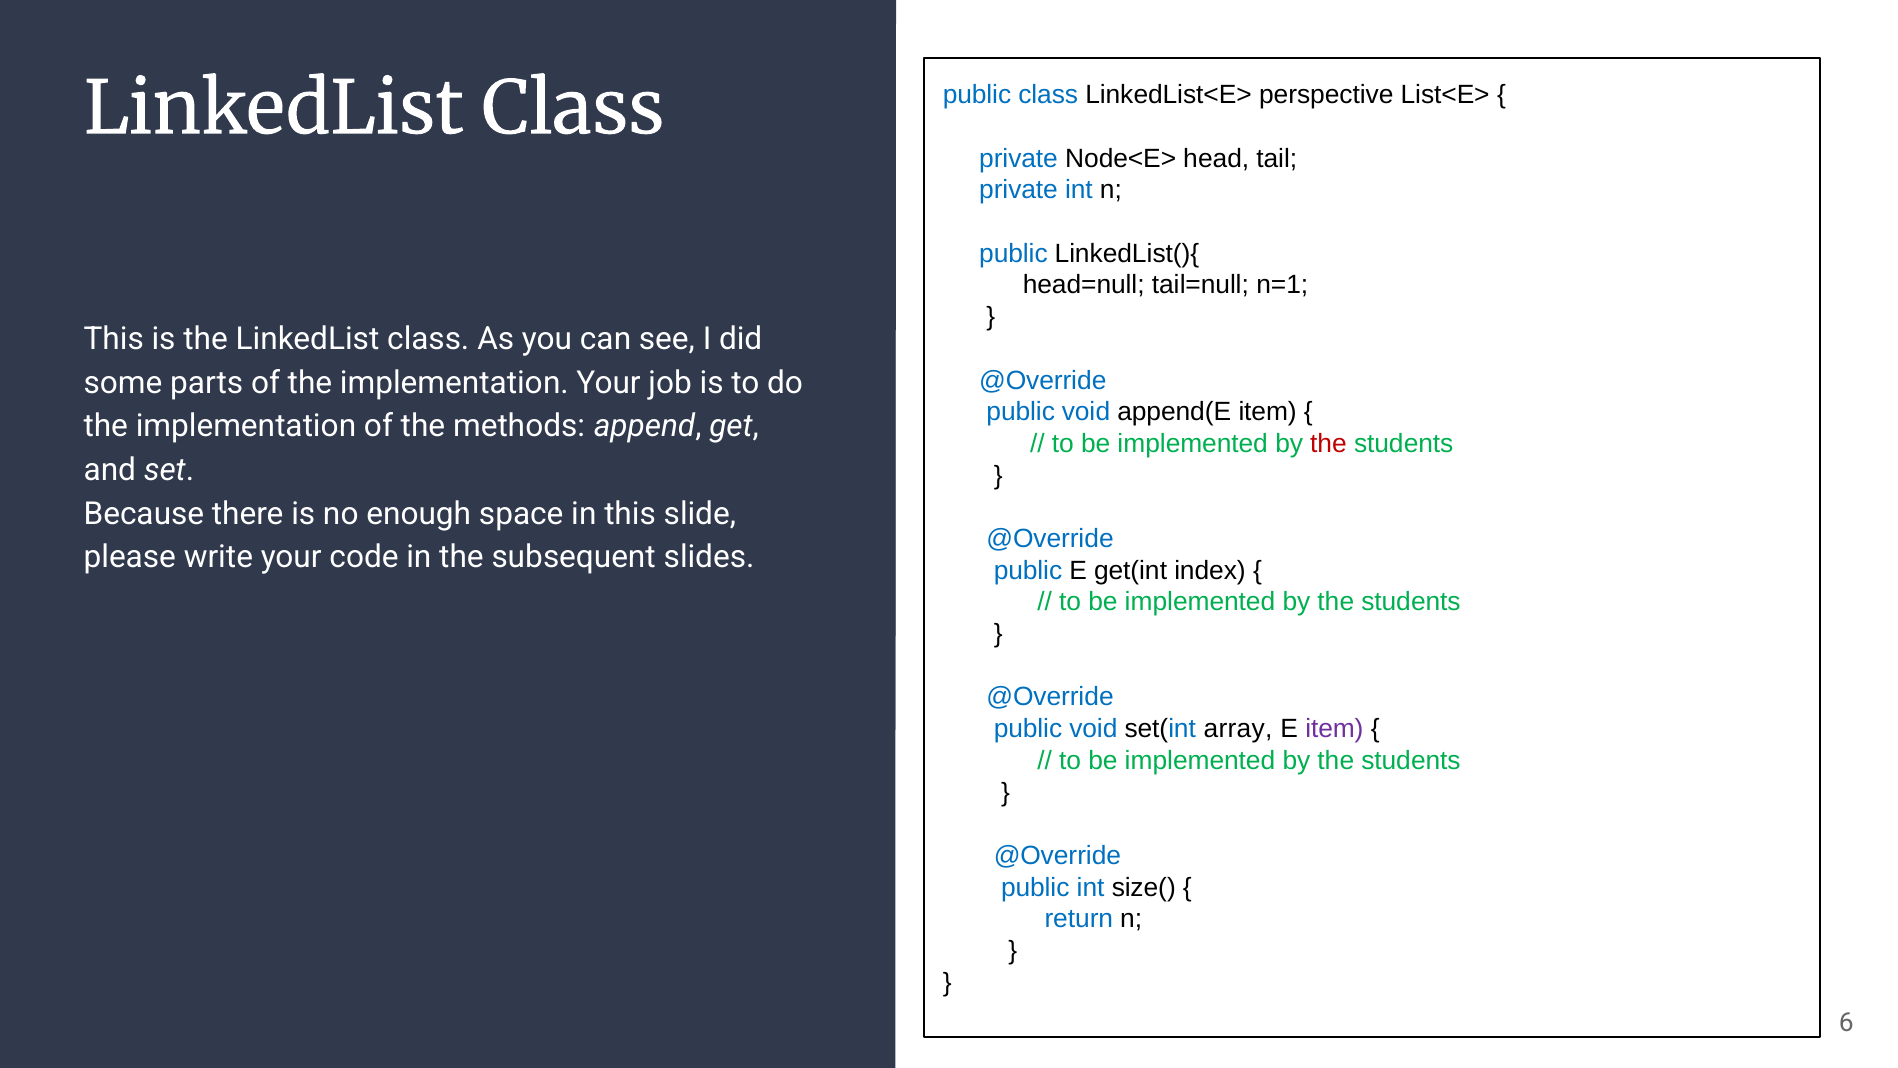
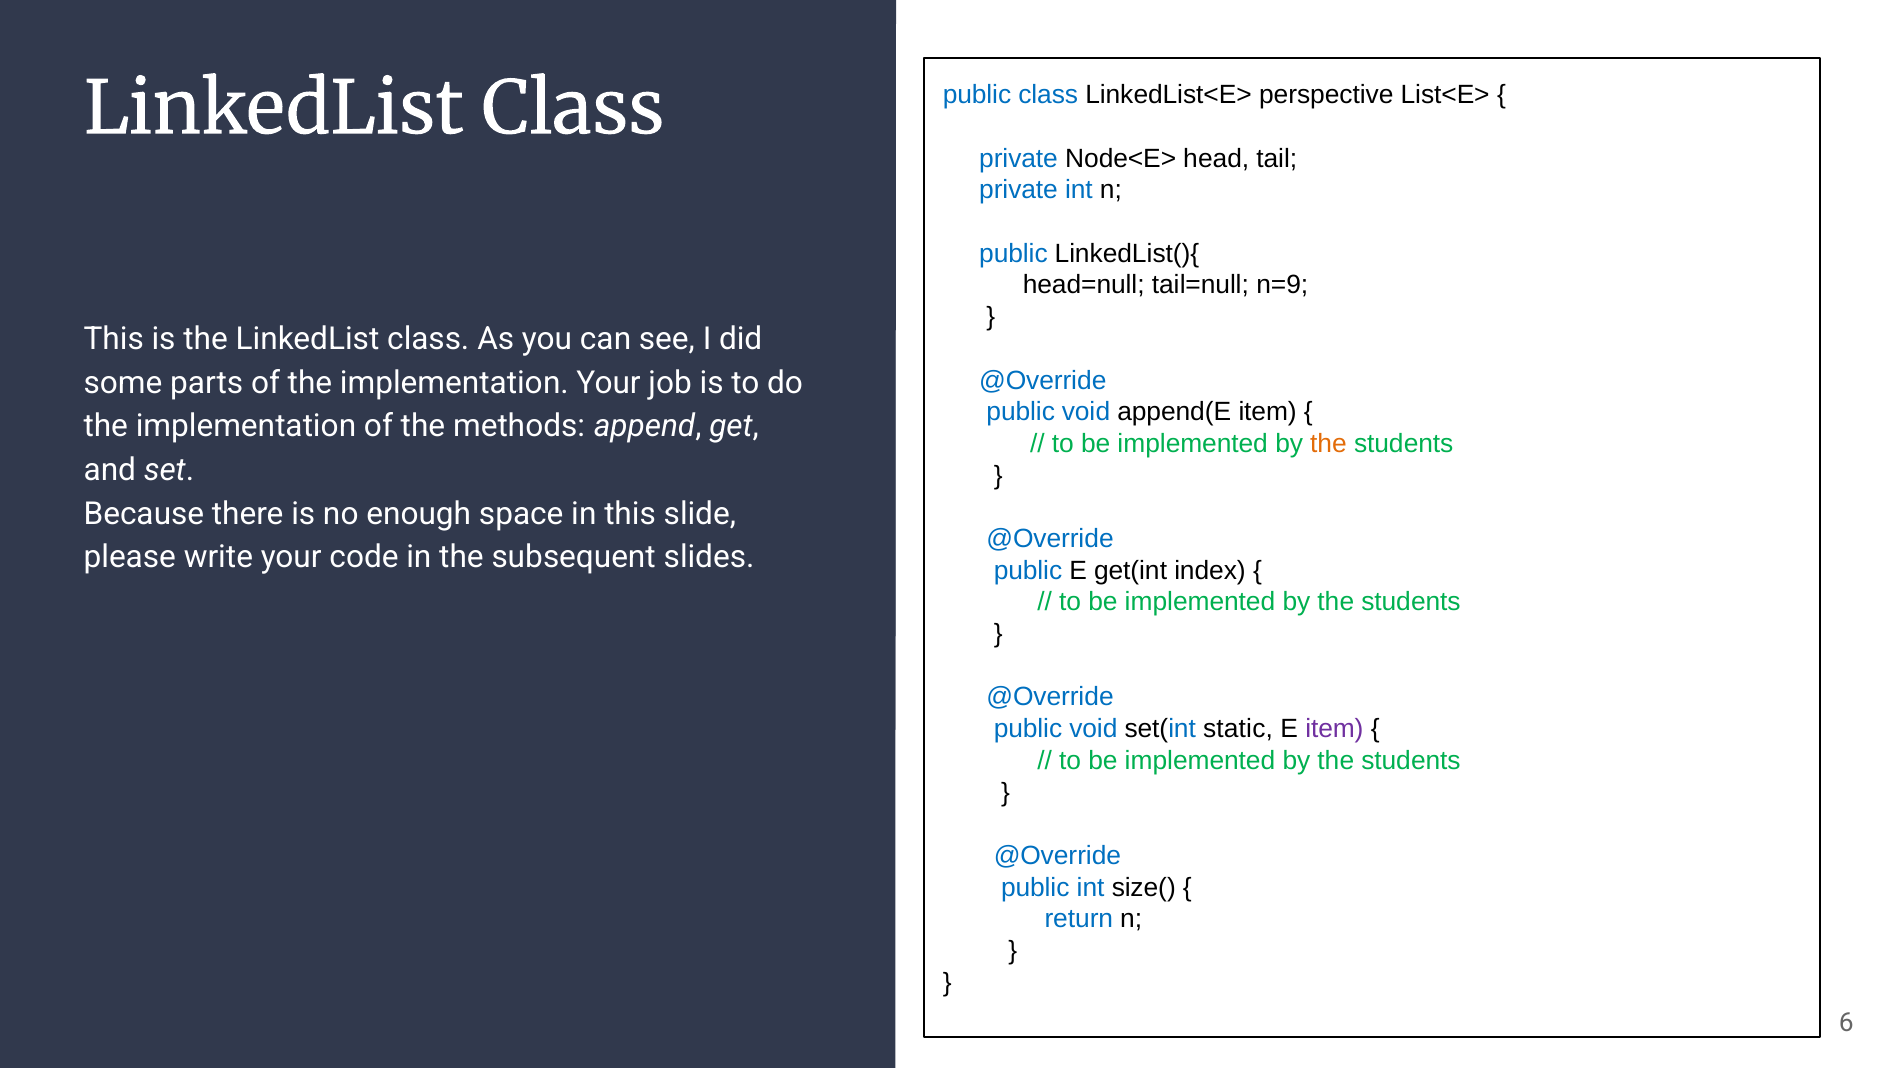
n=1: n=1 -> n=9
the at (1328, 444) colour: red -> orange
array: array -> static
